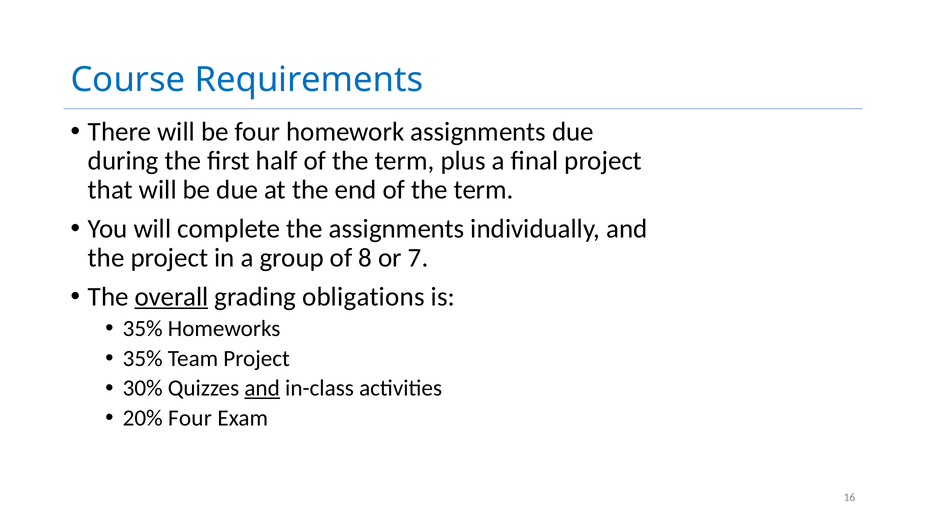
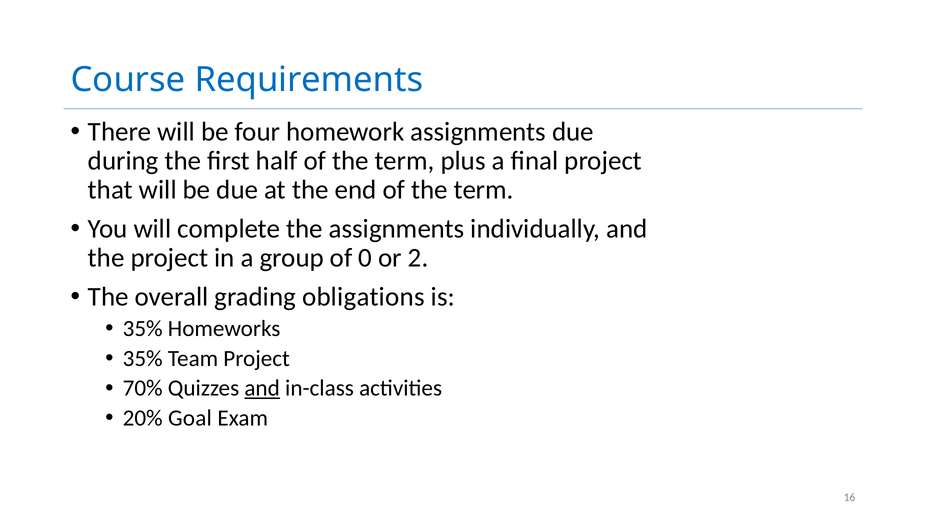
8: 8 -> 0
7: 7 -> 2
overall underline: present -> none
30%: 30% -> 70%
20% Four: Four -> Goal
